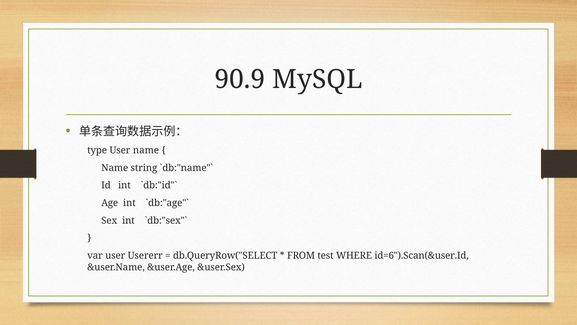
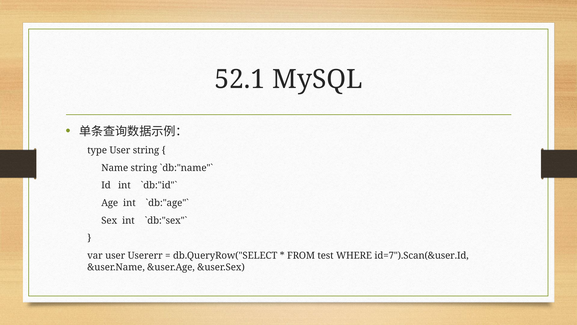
90.9: 90.9 -> 52.1
User name: name -> string
id=6").Scan(&user.Id: id=6").Scan(&user.Id -> id=7").Scan(&user.Id
